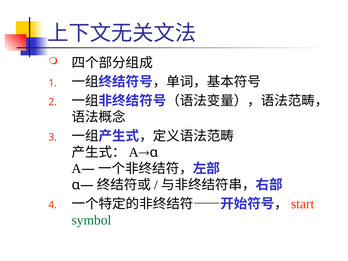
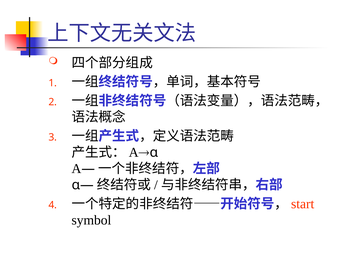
symbol colour: green -> black
